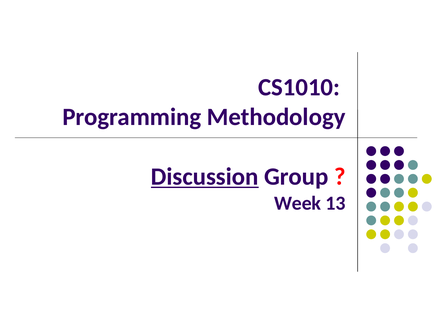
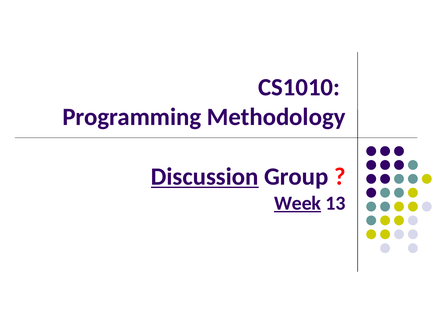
Week underline: none -> present
